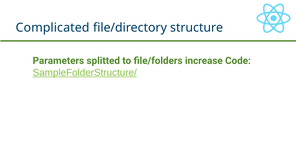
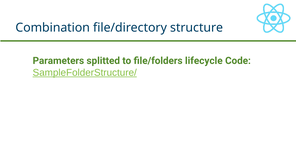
Complicated: Complicated -> Combination
increase: increase -> lifecycle
